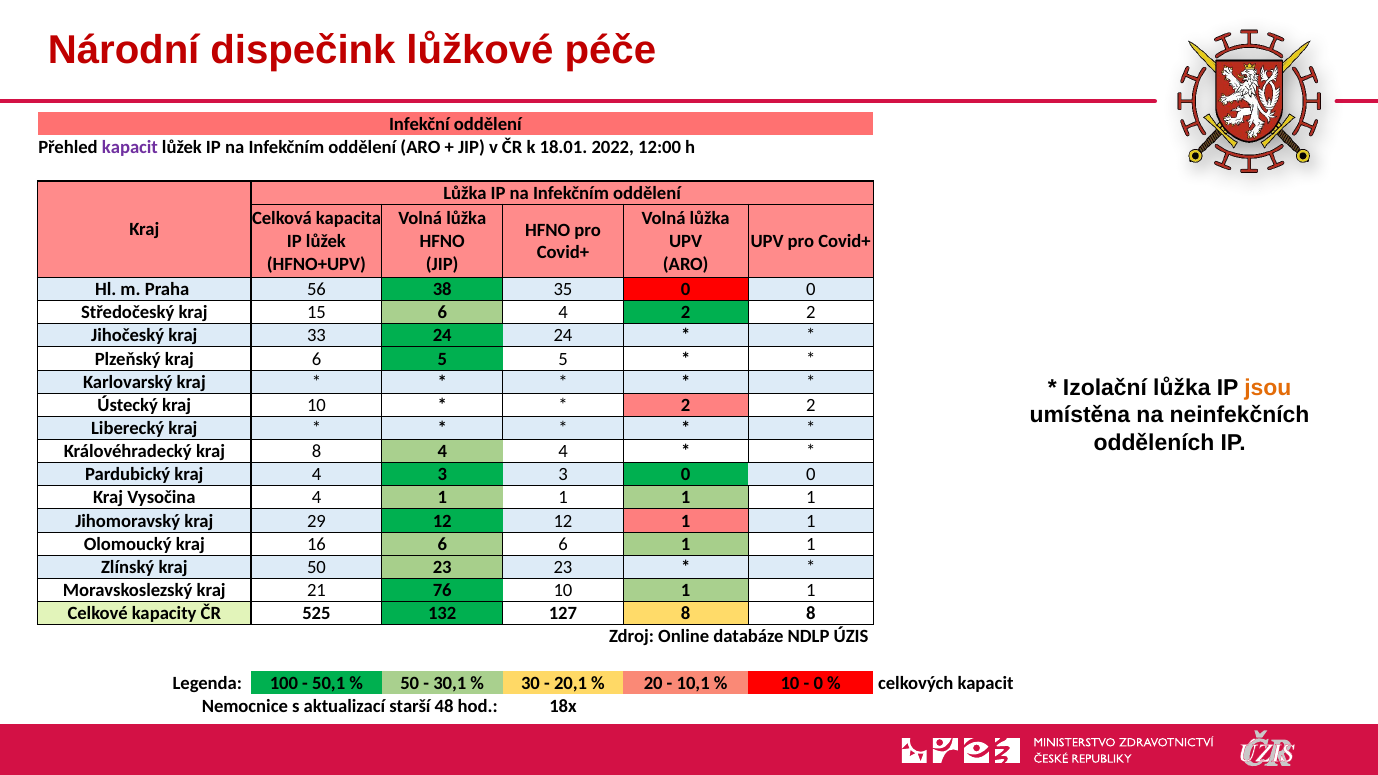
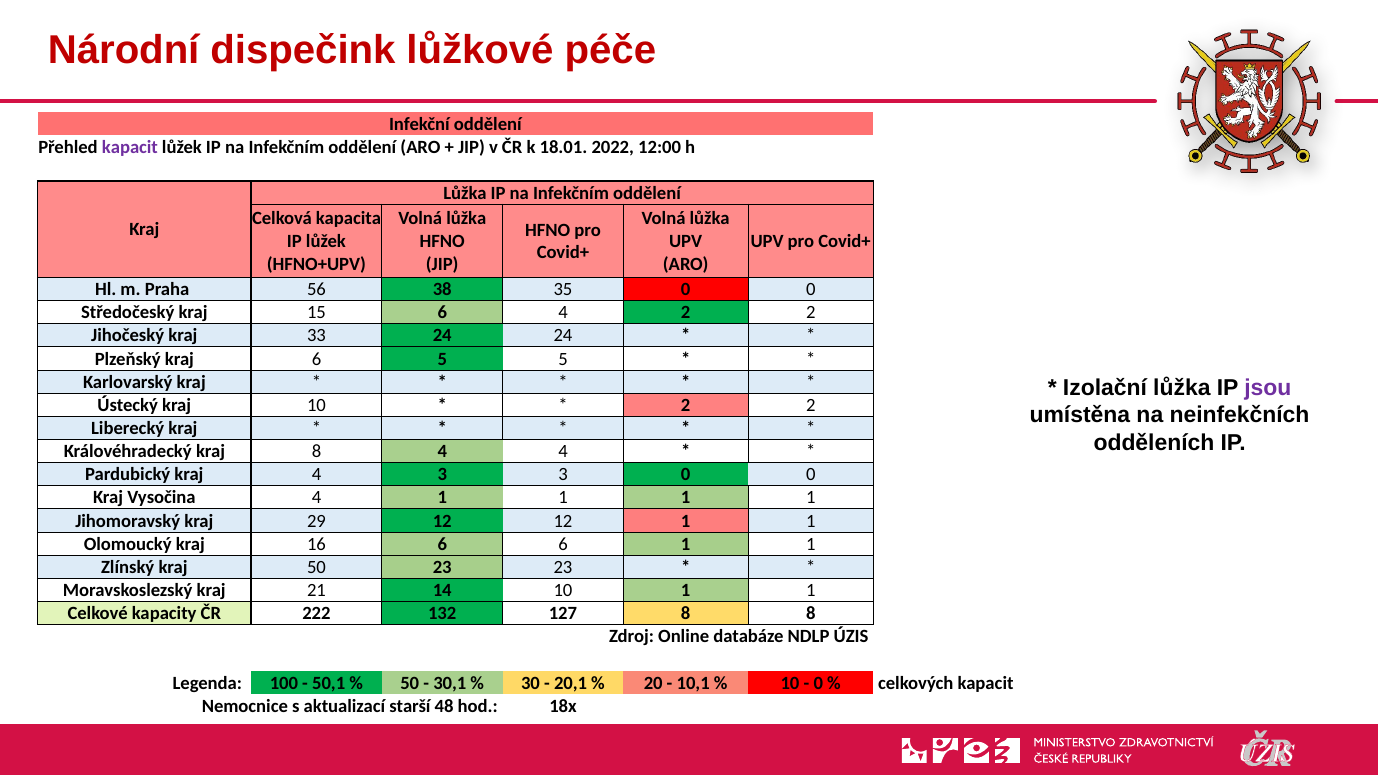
jsou colour: orange -> purple
76: 76 -> 14
525: 525 -> 222
